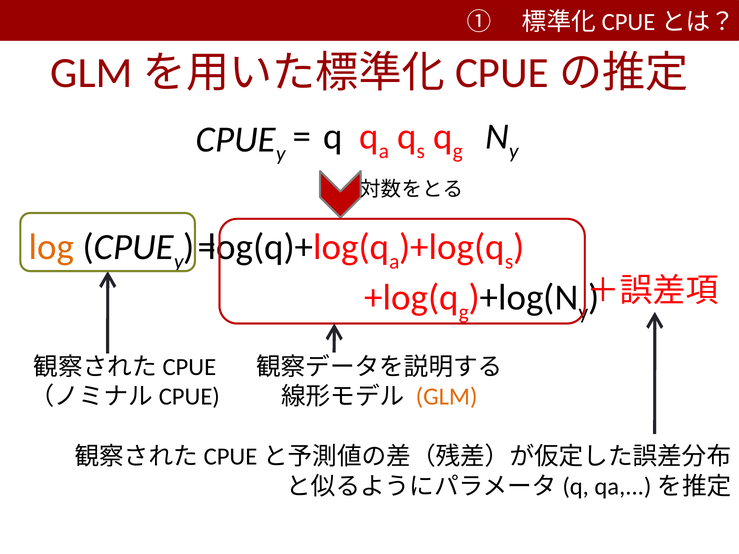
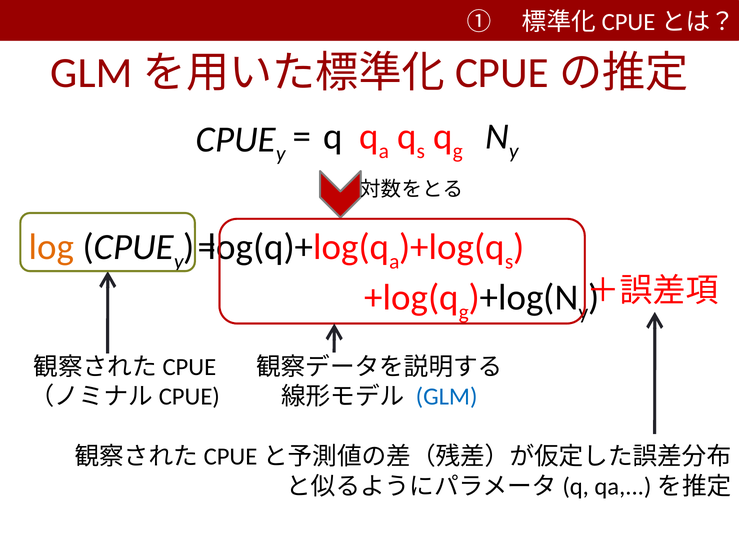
GLM colour: orange -> blue
